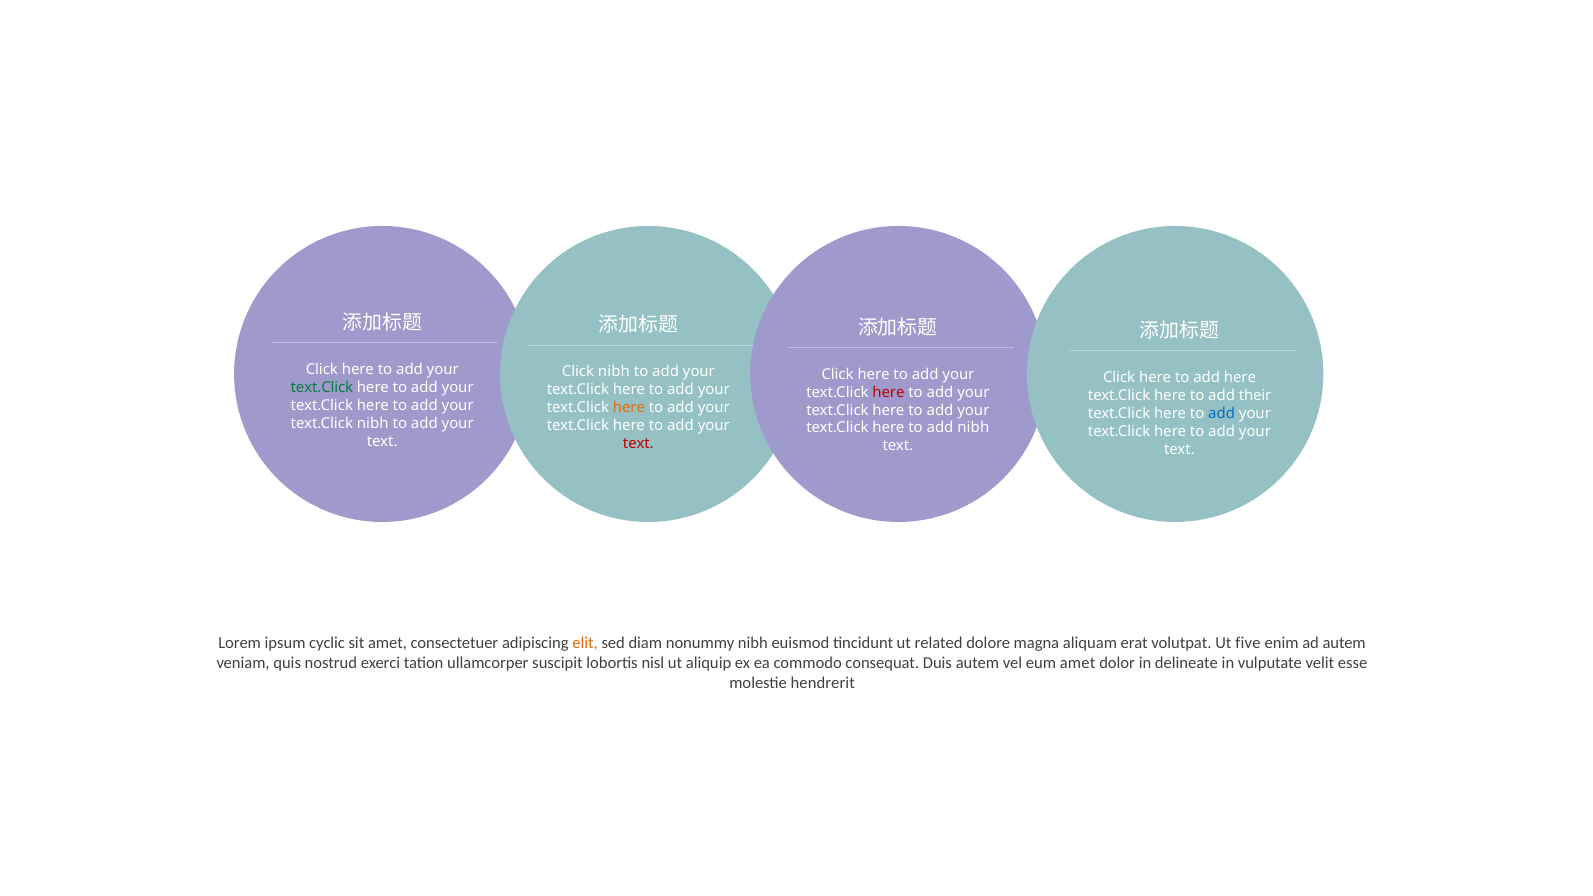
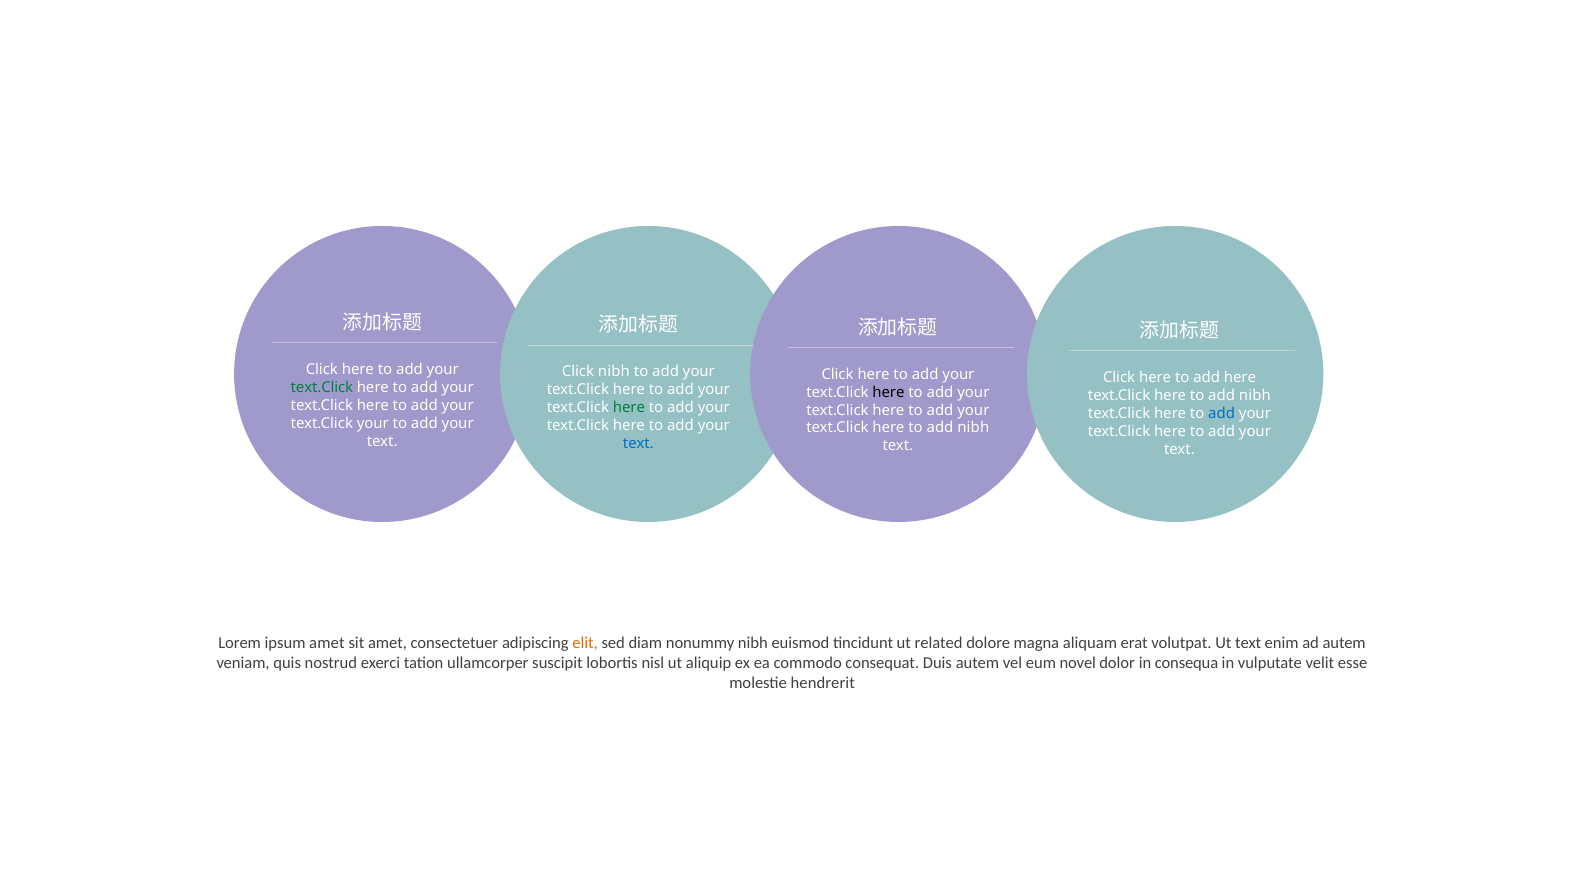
here at (888, 392) colour: red -> black
their at (1255, 395): their -> nibh
here at (629, 408) colour: orange -> green
text.Click nibh: nibh -> your
text at (638, 444) colour: red -> blue
ipsum cyclic: cyclic -> amet
Ut five: five -> text
eum amet: amet -> novel
delineate: delineate -> consequa
